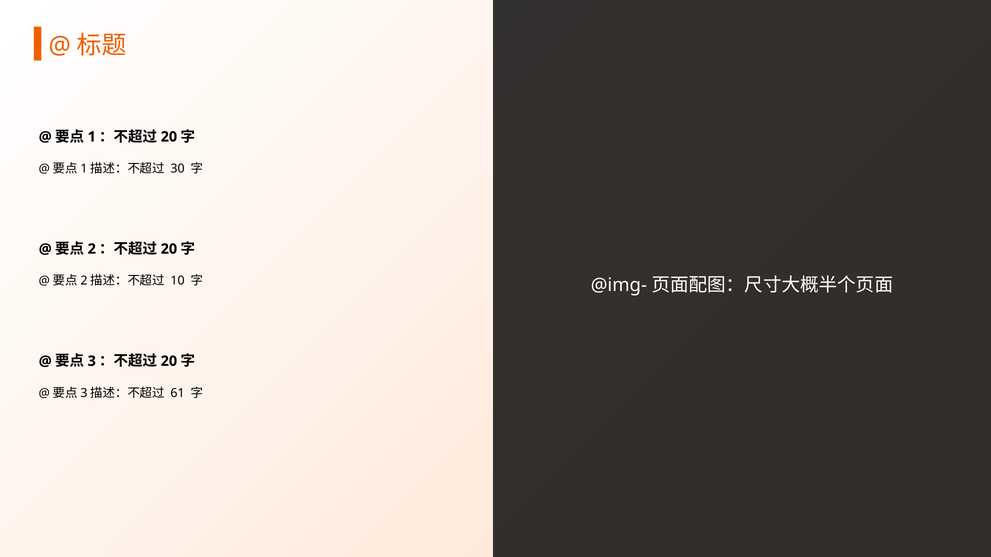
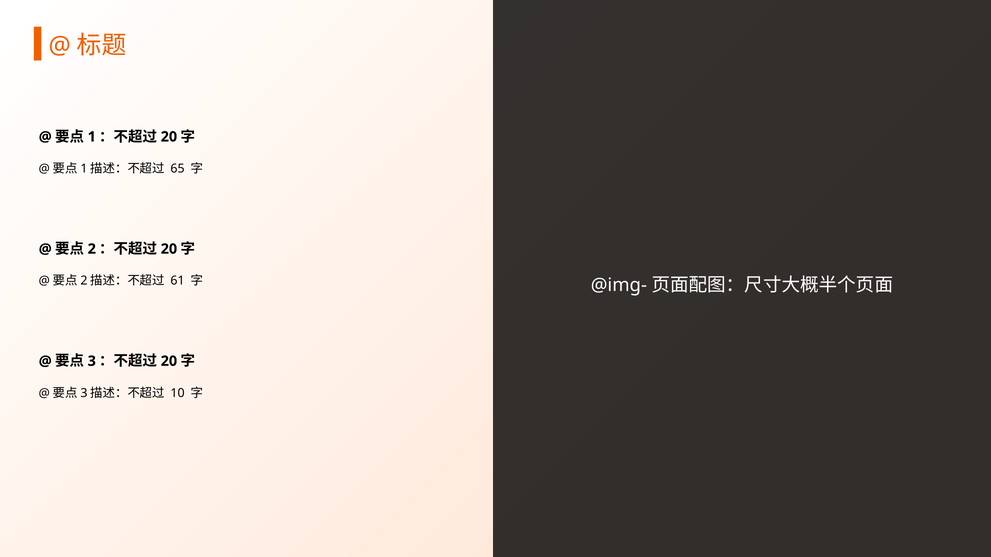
30: 30 -> 65
10: 10 -> 61
61: 61 -> 10
